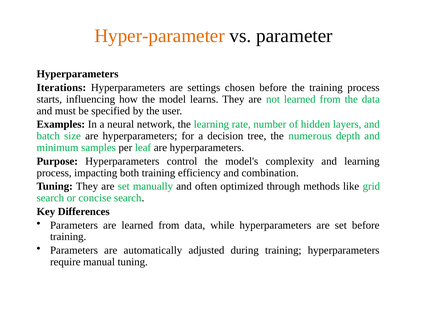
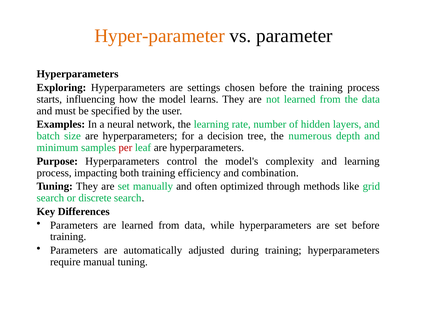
Iterations: Iterations -> Exploring
per colour: black -> red
concise: concise -> discrete
